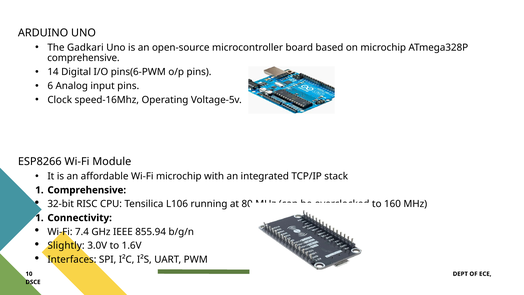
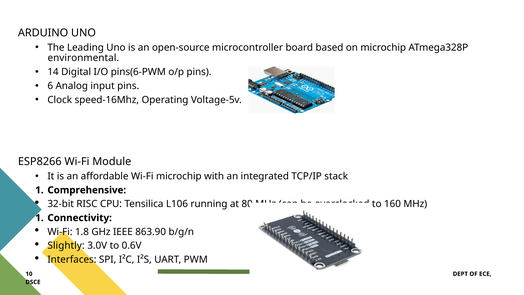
Gadkari: Gadkari -> Leading
comprehensive at (83, 58): comprehensive -> environmental
7.4: 7.4 -> 1.8
855.94: 855.94 -> 863.90
1.6V: 1.6V -> 0.6V
